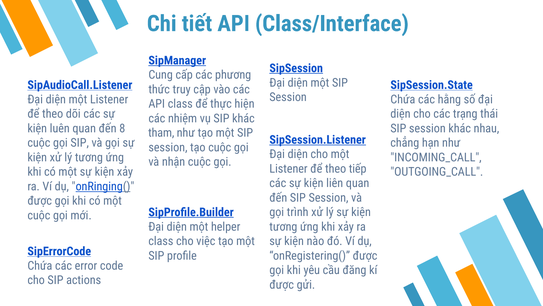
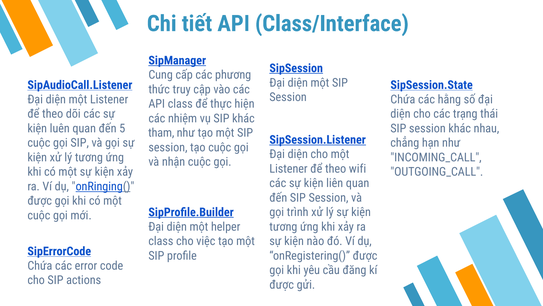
8: 8 -> 5
tiếp: tiếp -> wifi
